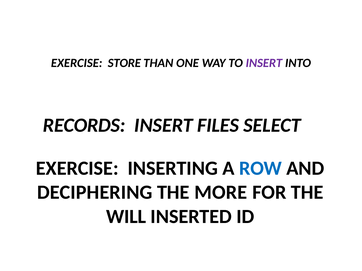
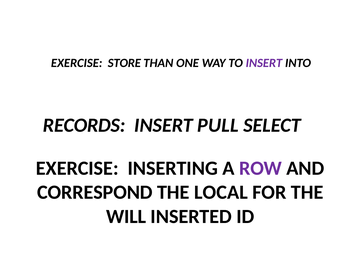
FILES: FILES -> PULL
ROW colour: blue -> purple
DECIPHERING: DECIPHERING -> CORRESPOND
MORE: MORE -> LOCAL
